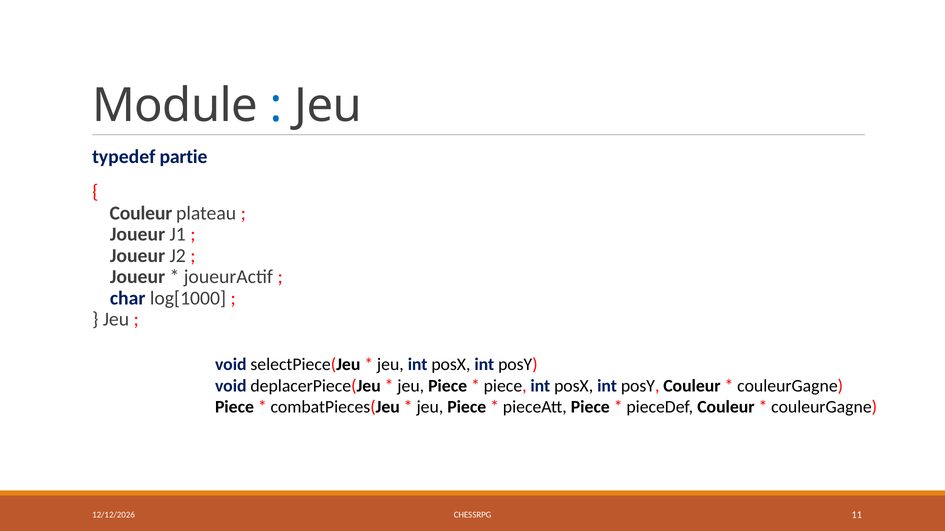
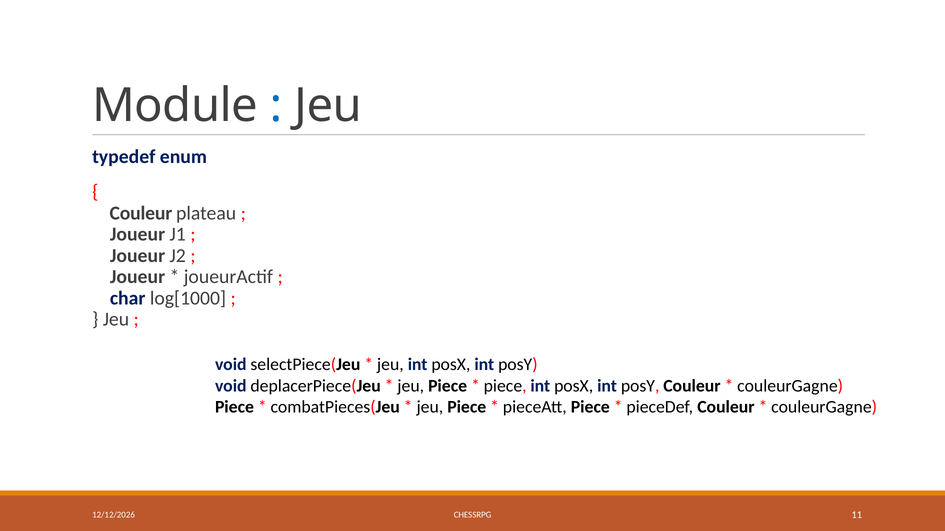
partie: partie -> enum
